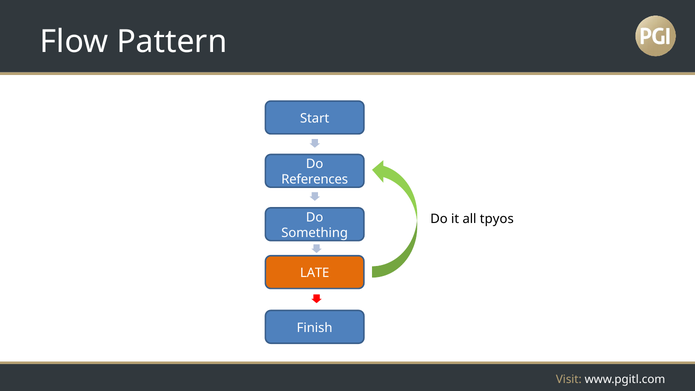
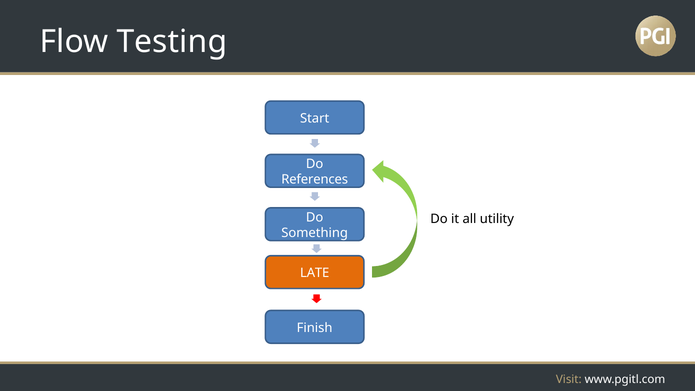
Pattern: Pattern -> Testing
tpyos: tpyos -> utility
